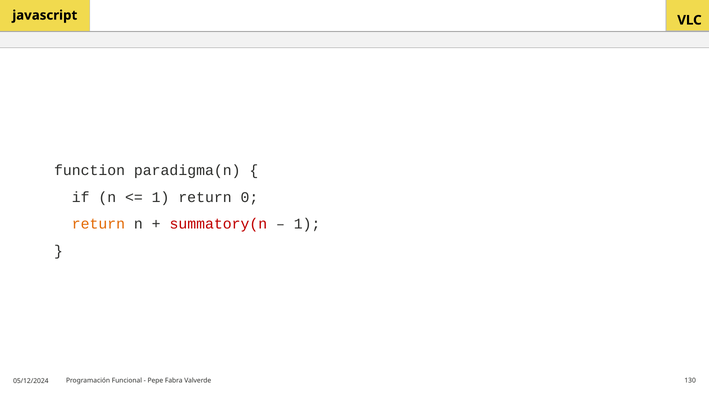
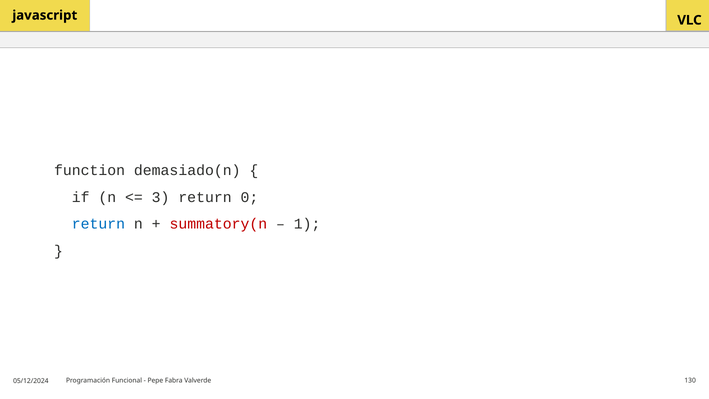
paradigma(n: paradigma(n -> demasiado(n
1 at (161, 197): 1 -> 3
return at (98, 224) colour: orange -> blue
